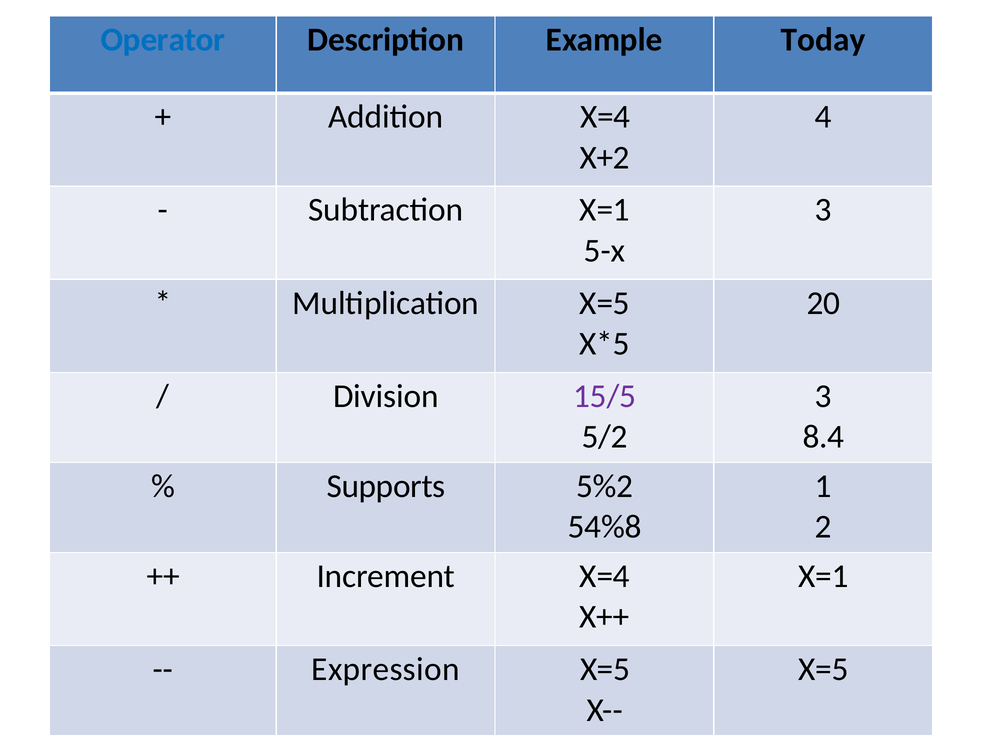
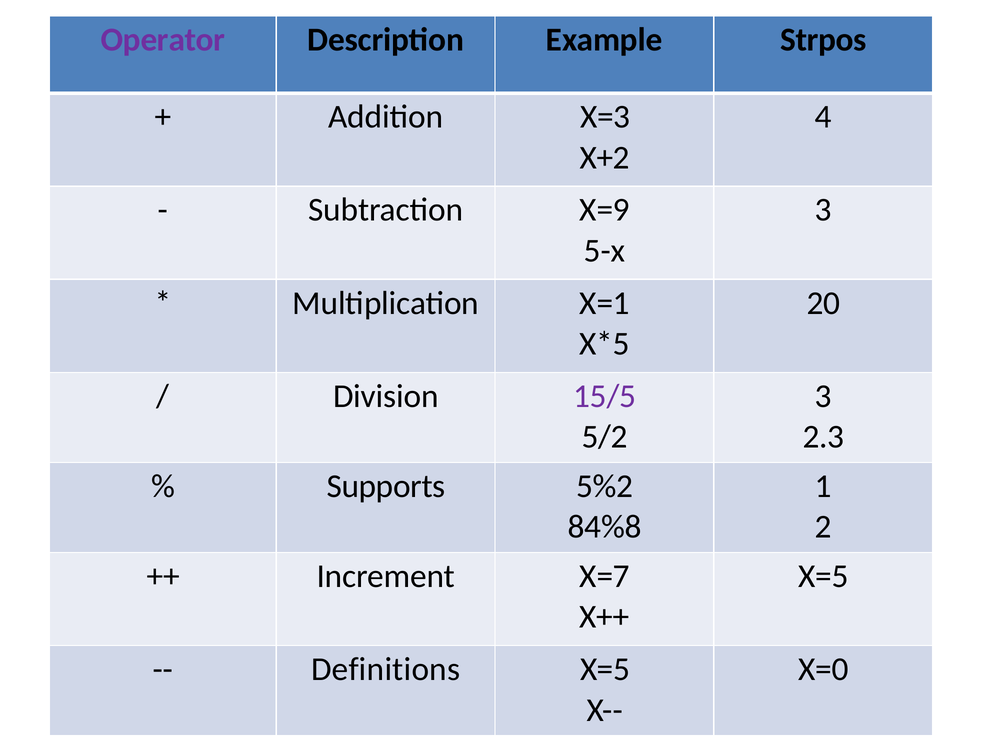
Operator colour: blue -> purple
Today: Today -> Strpos
Addition X=4: X=4 -> X=3
Subtraction X=1: X=1 -> X=9
Multiplication X=5: X=5 -> X=1
8.4: 8.4 -> 2.3
54%8: 54%8 -> 84%8
Increment X=4: X=4 -> X=7
X=1 at (823, 576): X=1 -> X=5
Expression: Expression -> Definitions
X=5 at (823, 669): X=5 -> X=0
